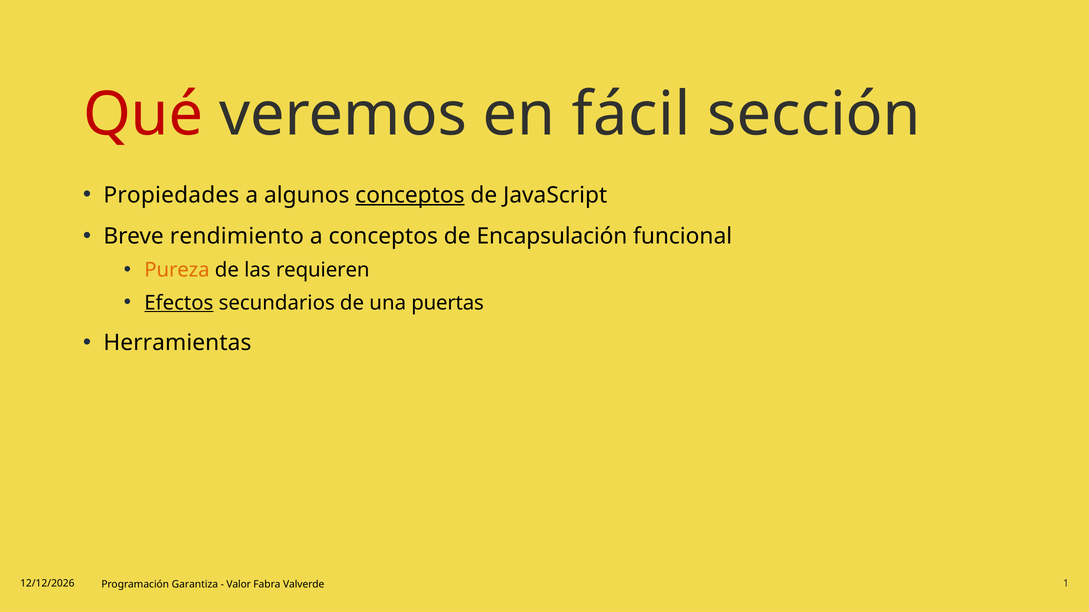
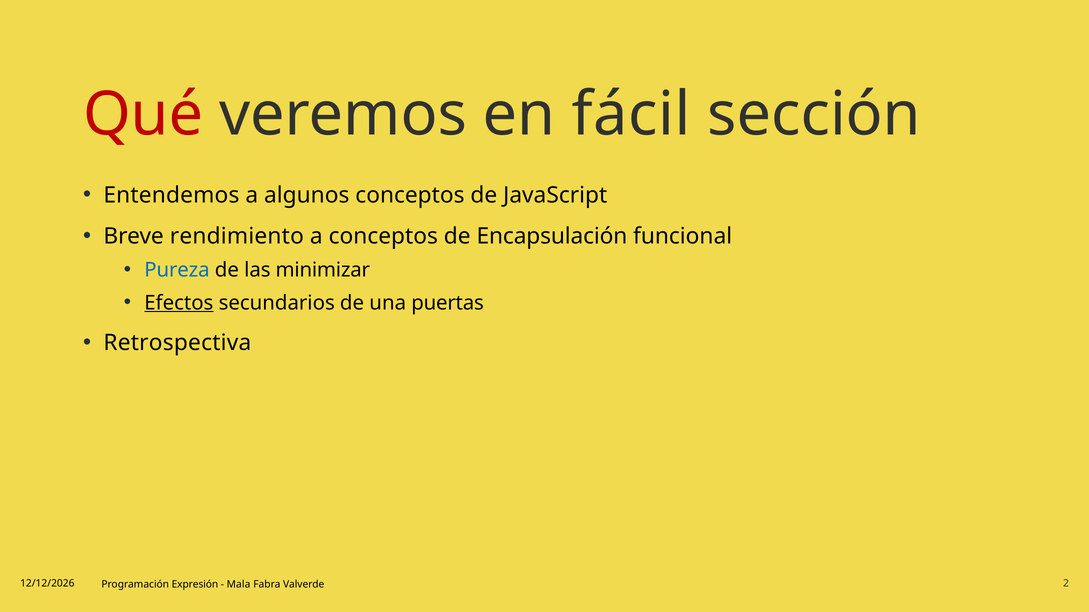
Propiedades: Propiedades -> Entendemos
conceptos at (410, 195) underline: present -> none
Pureza colour: orange -> blue
requieren: requieren -> minimizar
Herramientas: Herramientas -> Retrospectiva
Garantiza: Garantiza -> Expresión
Valor: Valor -> Mala
1: 1 -> 2
